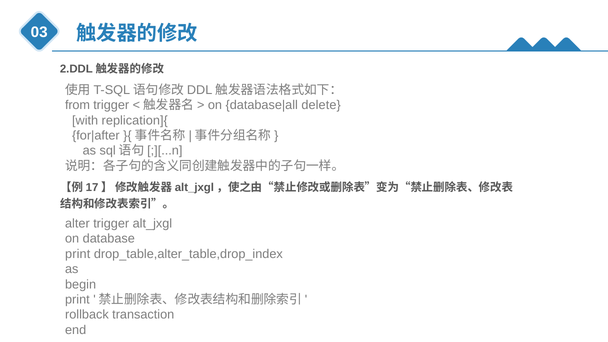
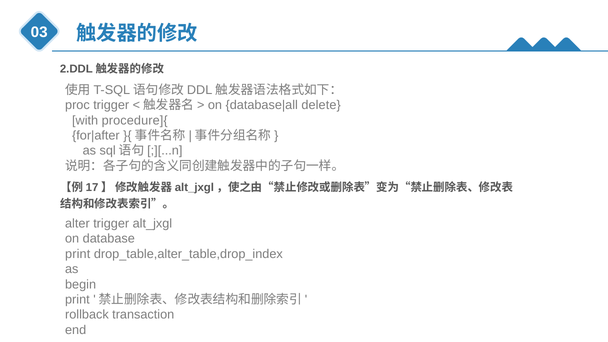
from: from -> proc
replication]{: replication]{ -> procedure]{
